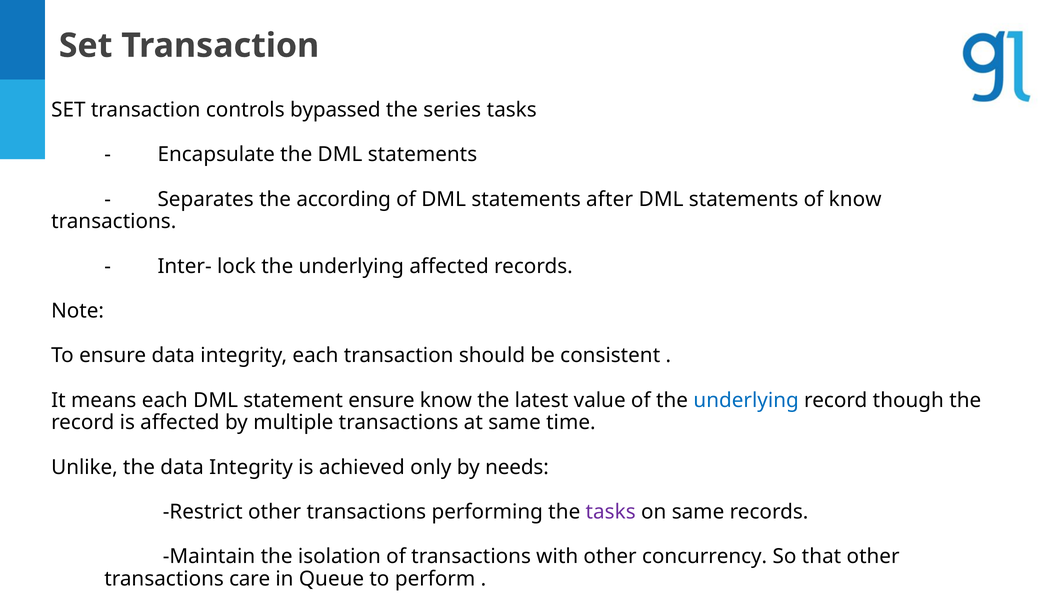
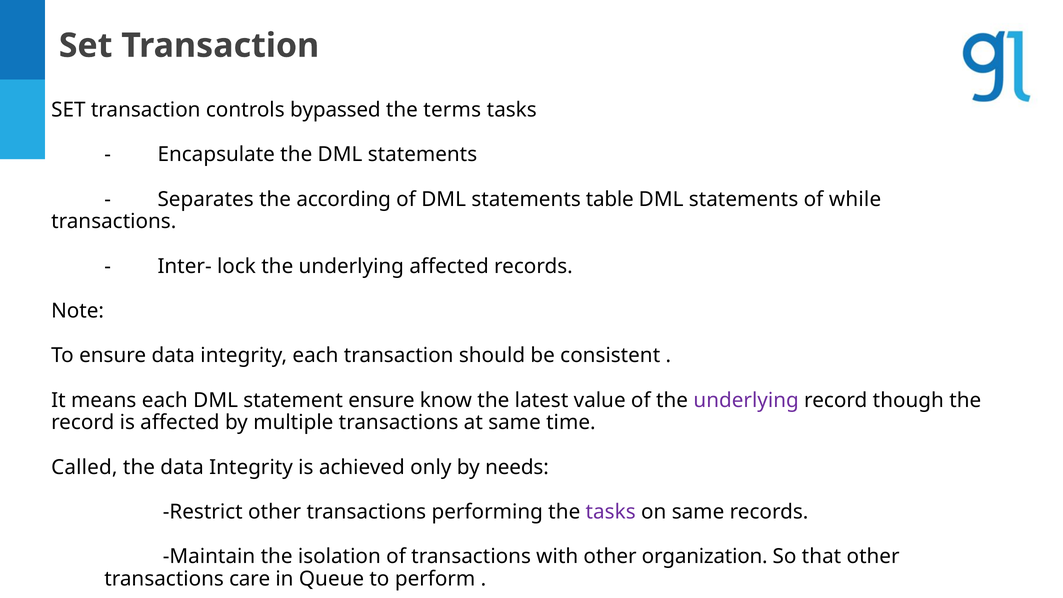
series: series -> terms
after: after -> table
of know: know -> while
underlying at (746, 400) colour: blue -> purple
Unlike: Unlike -> Called
concurrency: concurrency -> organization
